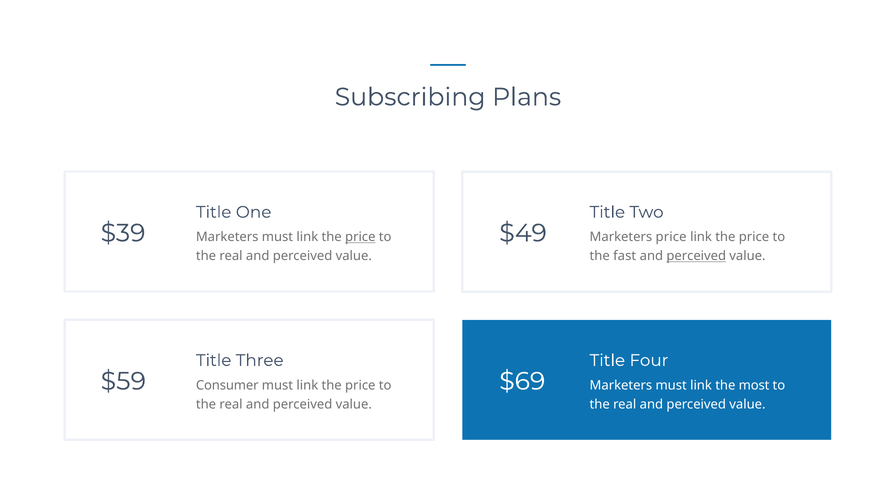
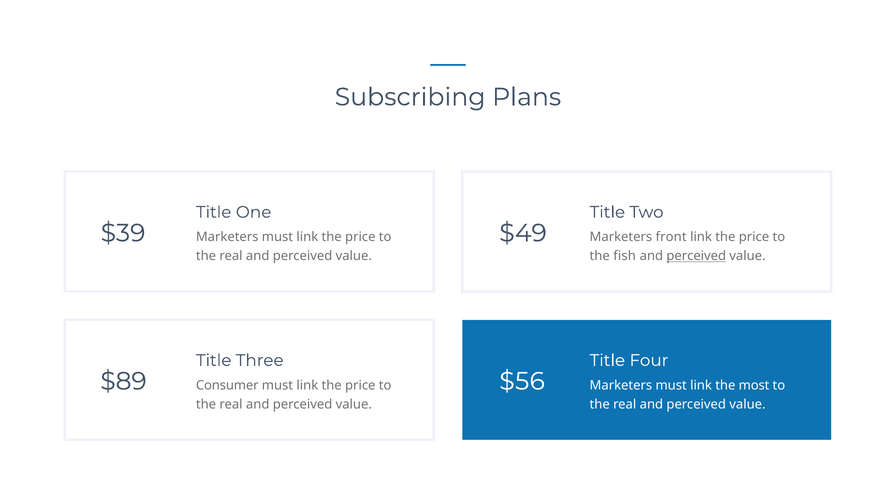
price at (360, 237) underline: present -> none
Marketers price: price -> front
fast: fast -> fish
$59: $59 -> $89
$69: $69 -> $56
